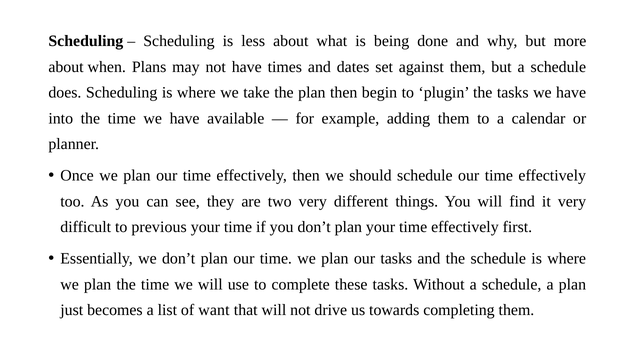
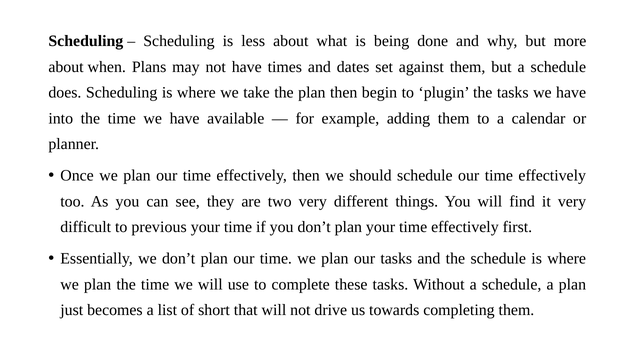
want: want -> short
